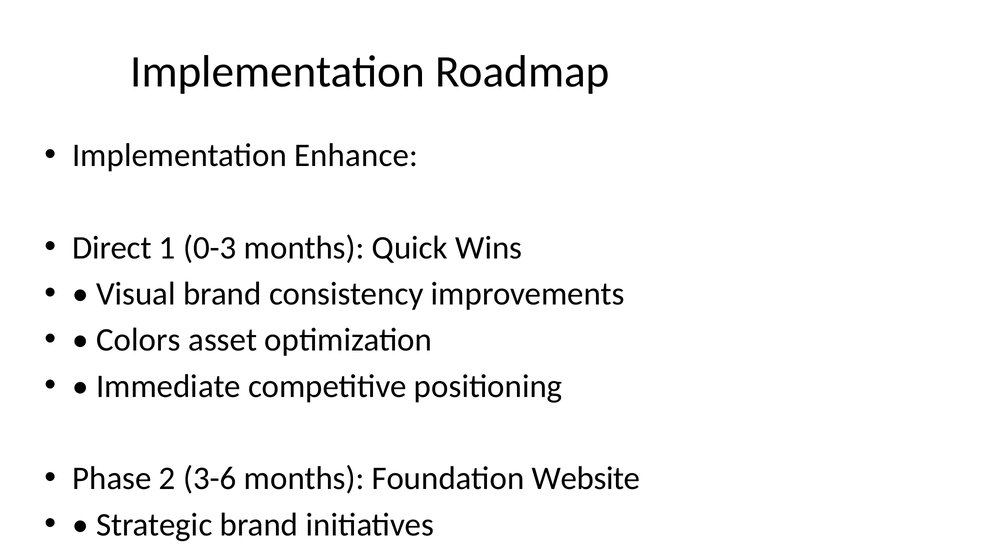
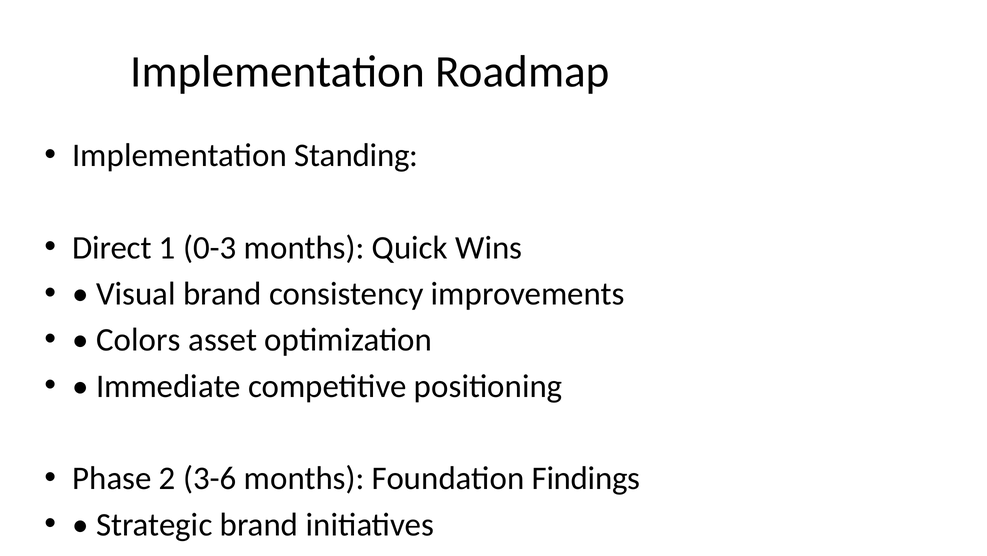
Enhance: Enhance -> Standing
Website: Website -> Findings
